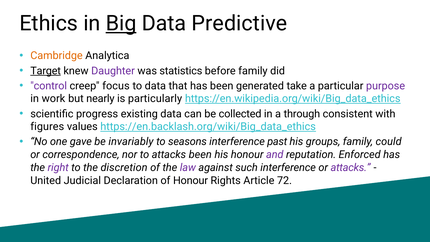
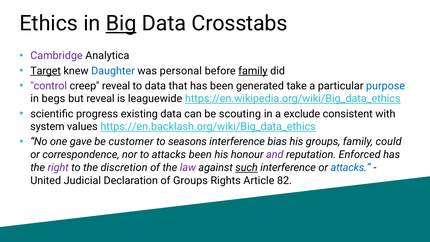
Predictive: Predictive -> Crosstabs
Cambridge colour: orange -> purple
Daughter colour: purple -> blue
statistics: statistics -> personal
family at (253, 71) underline: none -> present
creep focus: focus -> reveal
purpose colour: purple -> blue
work: work -> begs
but nearly: nearly -> reveal
particularly: particularly -> leaguewide
collected: collected -> scouting
through: through -> exclude
figures: figures -> system
invariably: invariably -> customer
past: past -> bias
such underline: none -> present
attacks at (351, 168) colour: purple -> blue
of Honour: Honour -> Groups
72: 72 -> 82
